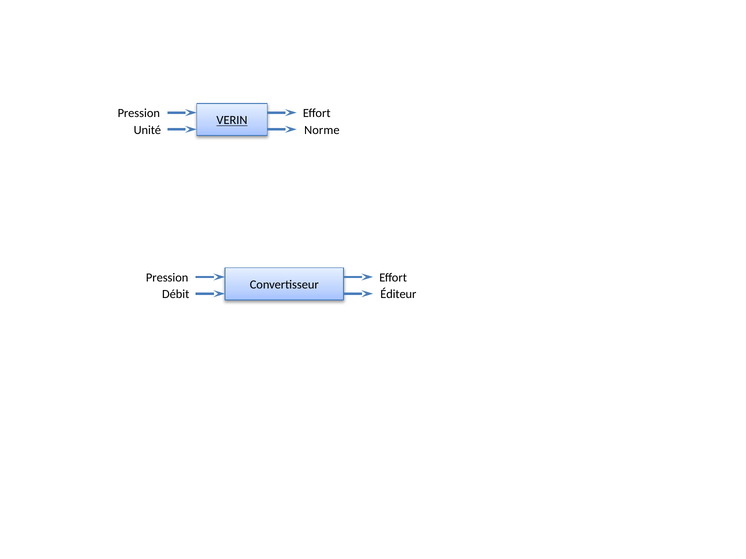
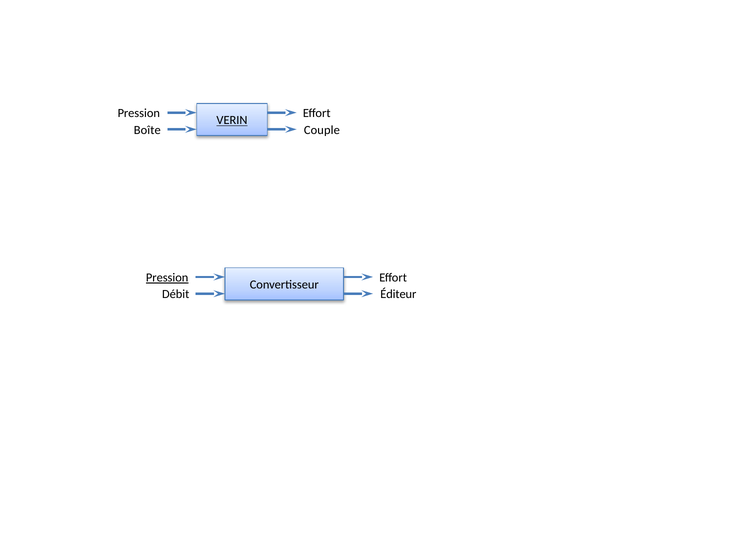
Unité: Unité -> Boîte
Norme: Norme -> Couple
Pression at (167, 278) underline: none -> present
